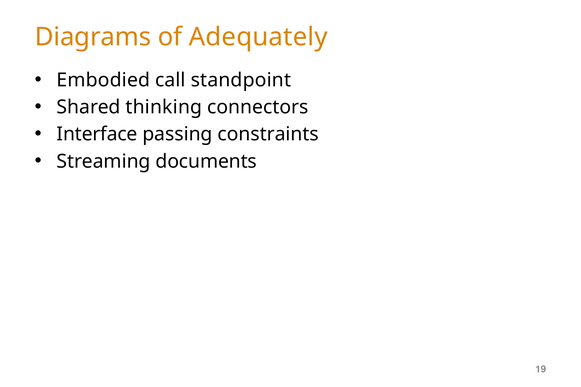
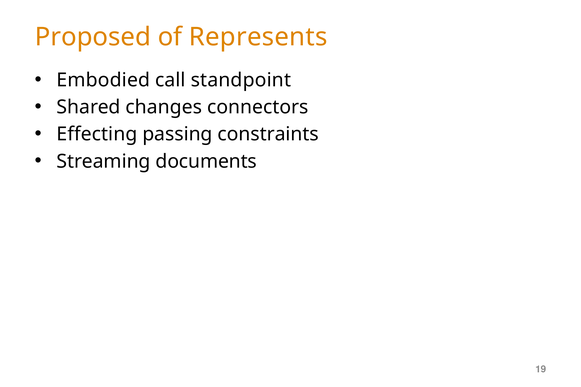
Diagrams: Diagrams -> Proposed
Adequately: Adequately -> Represents
thinking: thinking -> changes
Interface: Interface -> Effecting
